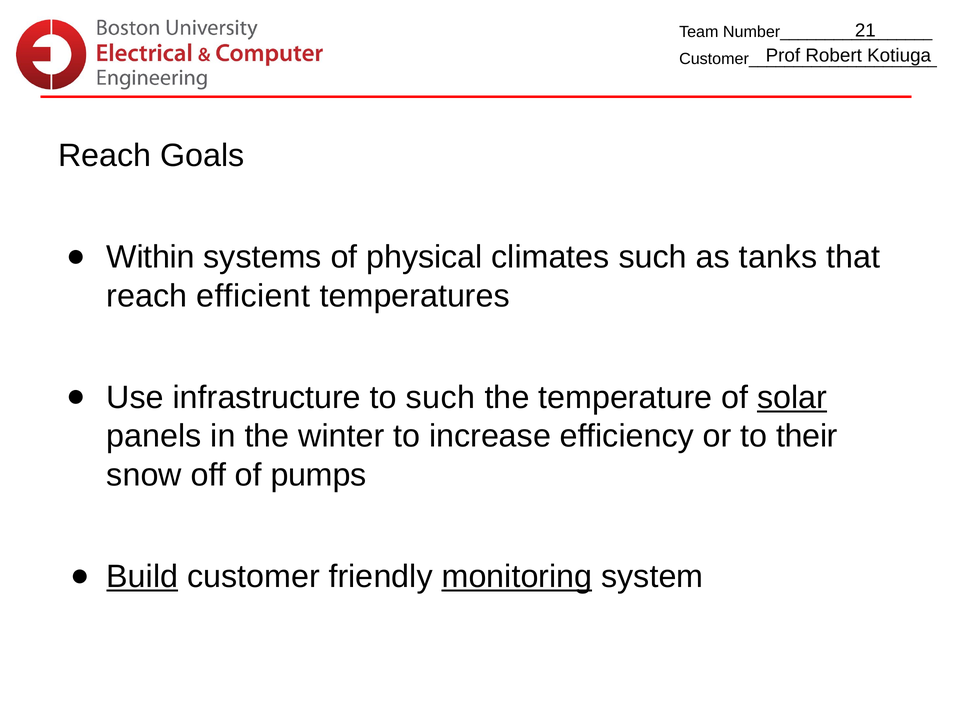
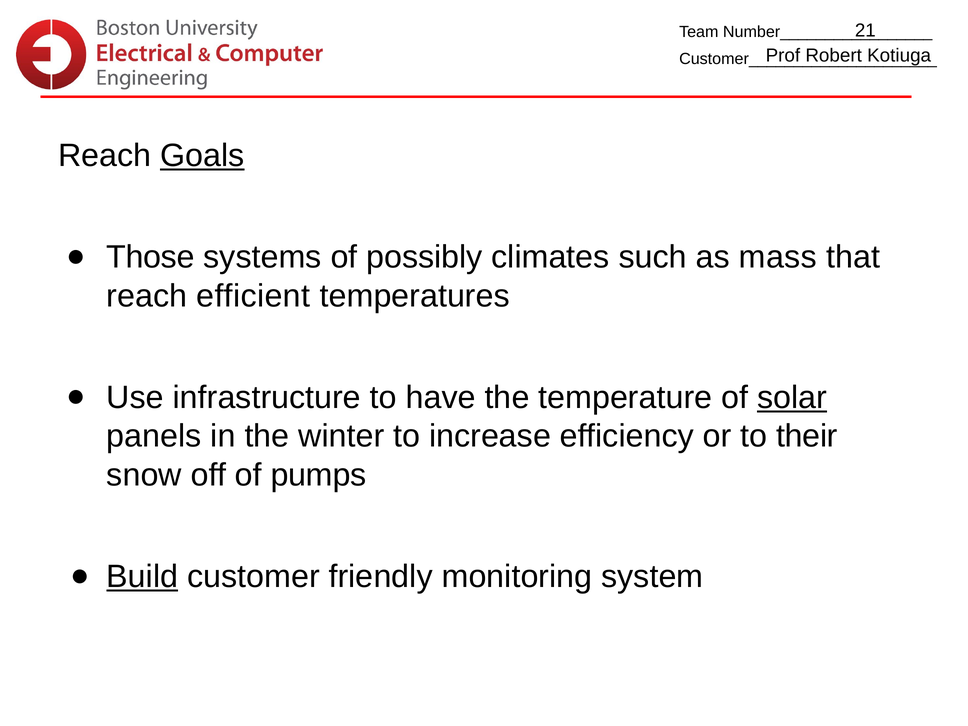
Goals underline: none -> present
Within: Within -> Those
physical: physical -> possibly
tanks: tanks -> mass
to such: such -> have
monitoring underline: present -> none
